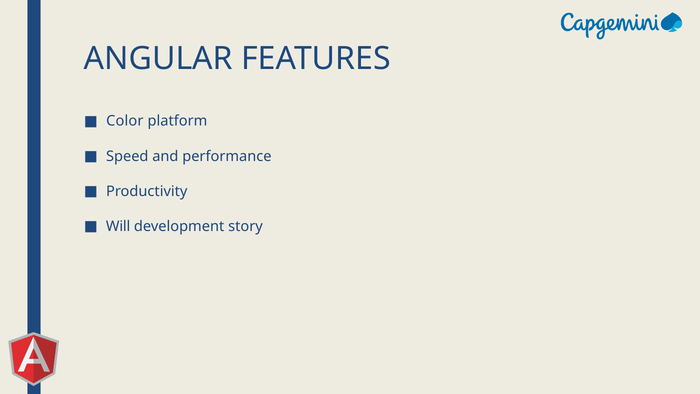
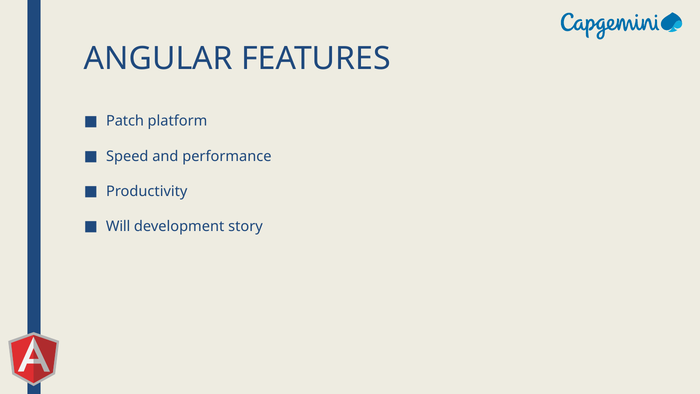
Color: Color -> Patch
